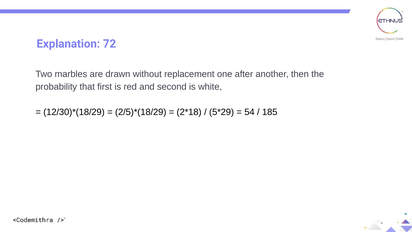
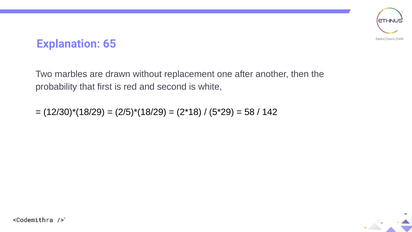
72: 72 -> 65
54: 54 -> 58
185: 185 -> 142
